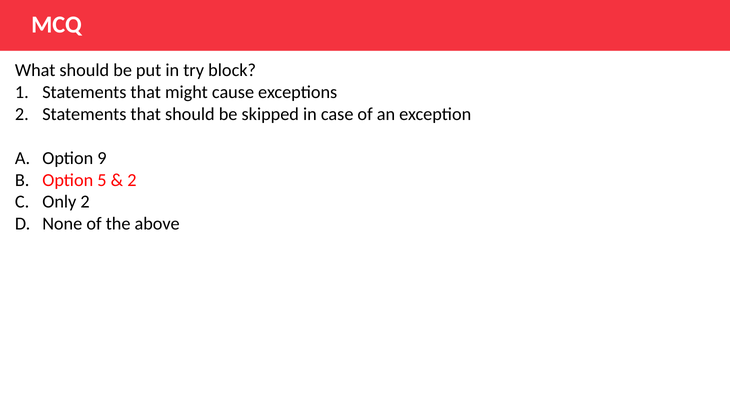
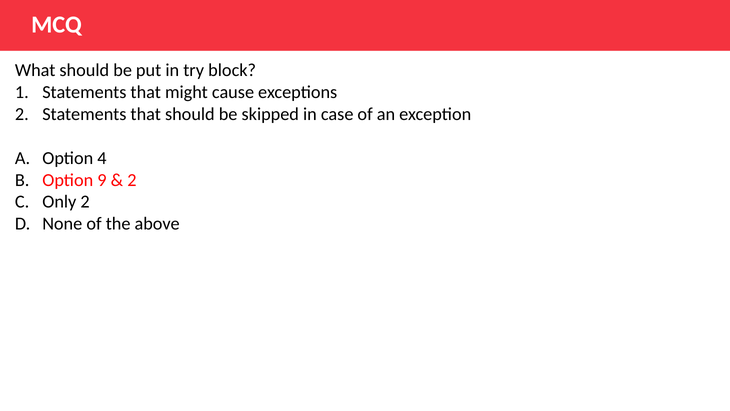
9: 9 -> 4
5: 5 -> 9
